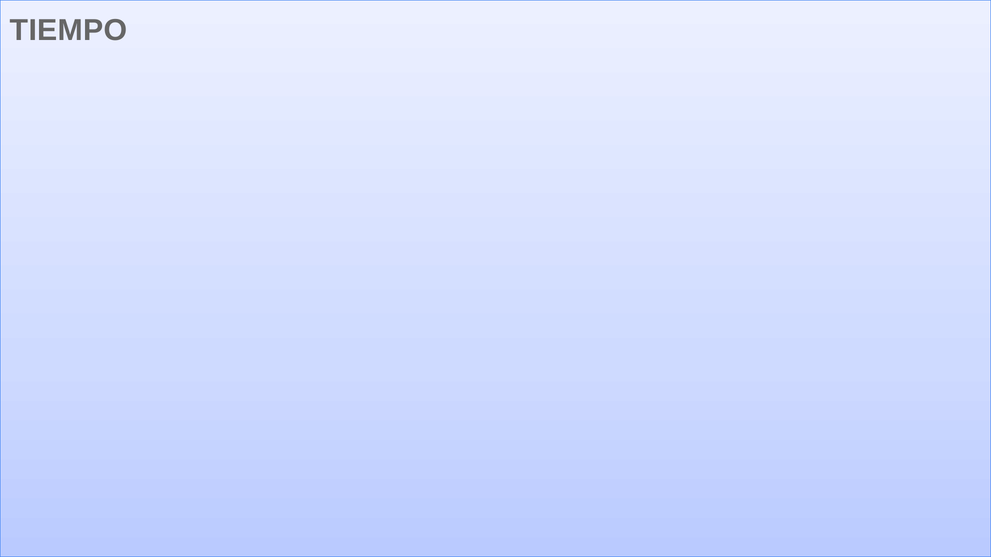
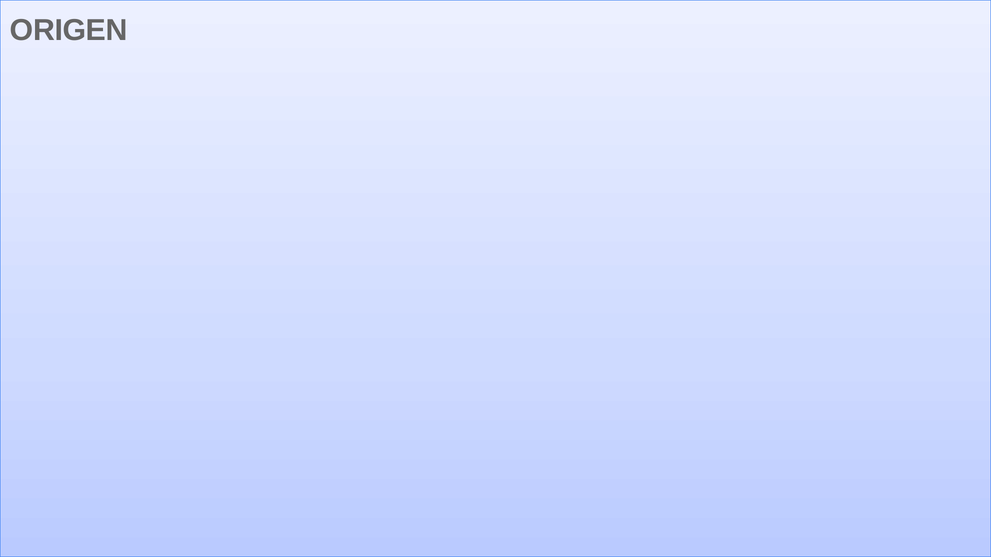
TIEMPO: TIEMPO -> ORIGEN
